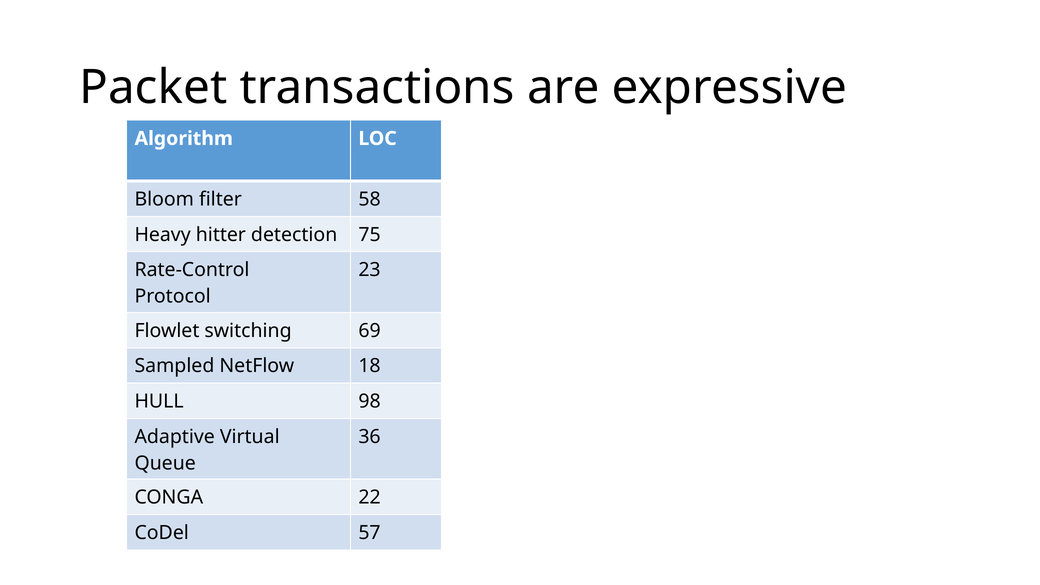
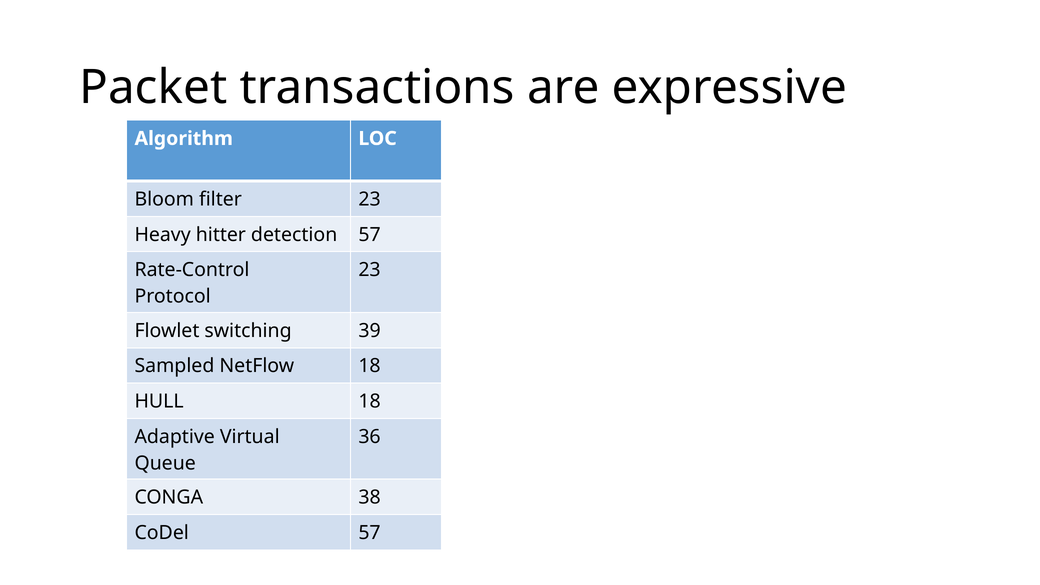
filter 58: 58 -> 23
detection 75: 75 -> 57
69: 69 -> 39
HULL 98: 98 -> 18
22: 22 -> 38
